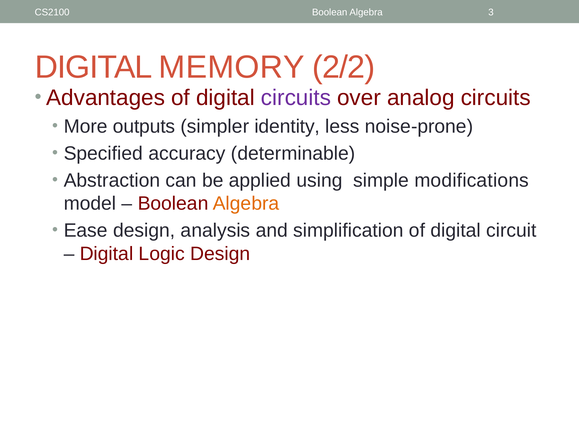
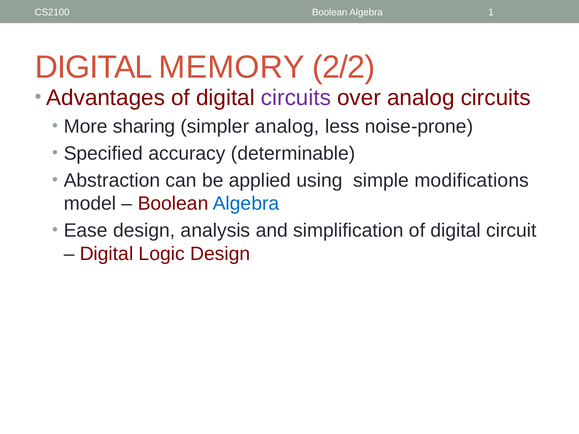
3: 3 -> 1
outputs: outputs -> sharing
simpler identity: identity -> analog
Algebra at (246, 204) colour: orange -> blue
